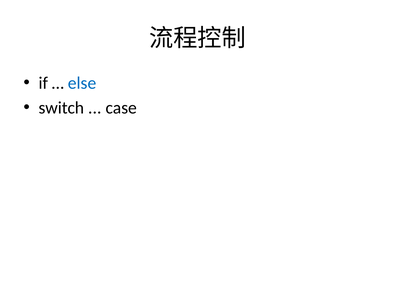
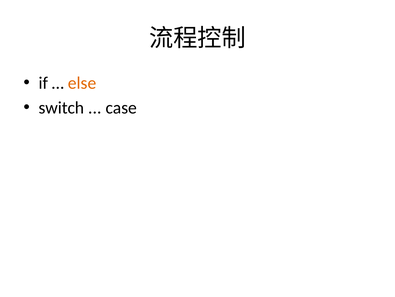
else colour: blue -> orange
